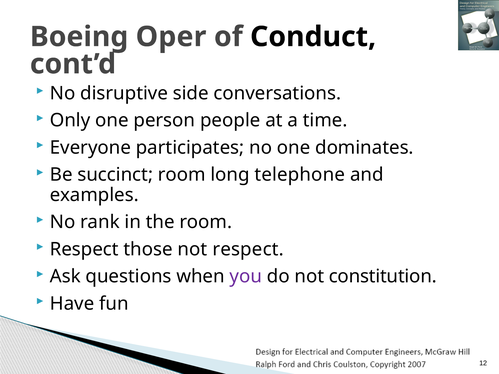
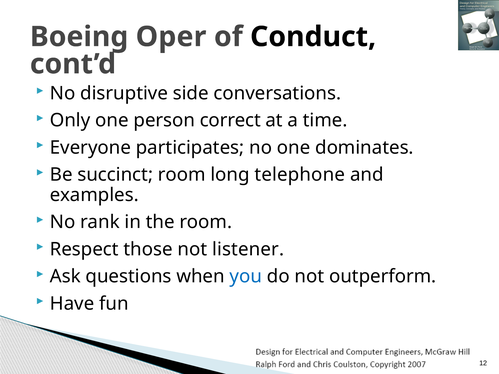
people: people -> correct
not respect: respect -> listener
you colour: purple -> blue
constitution: constitution -> outperform
